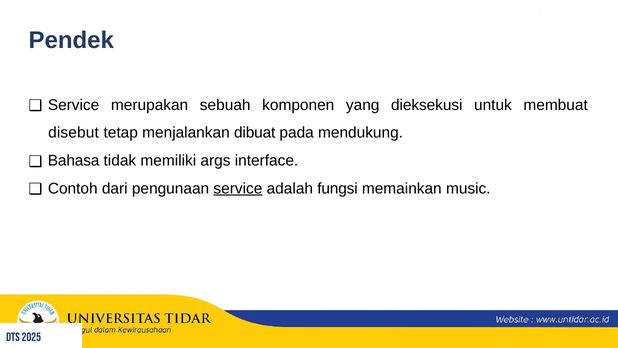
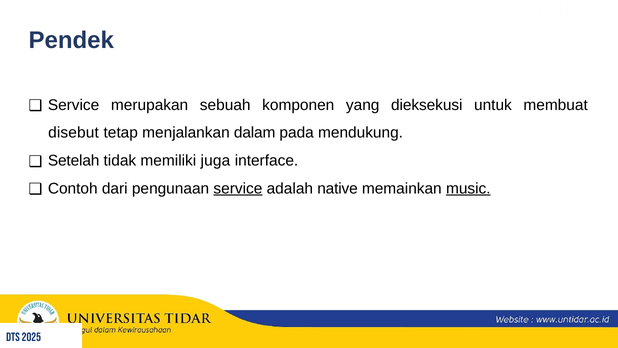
dibuat: dibuat -> dalam
Bahasa: Bahasa -> Setelah
args: args -> juga
fungsi: fungsi -> native
music underline: none -> present
